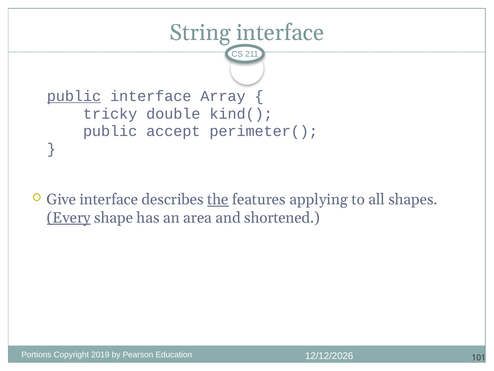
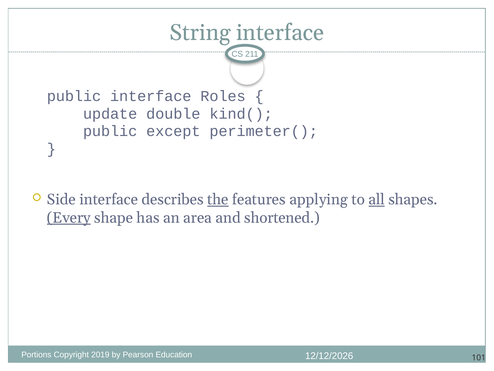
public at (74, 96) underline: present -> none
Array: Array -> Roles
tricky: tricky -> update
accept: accept -> except
Give: Give -> Side
all underline: none -> present
